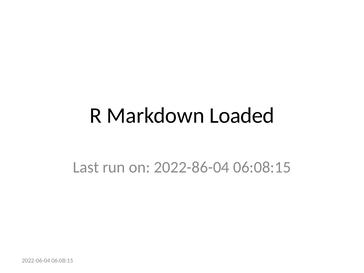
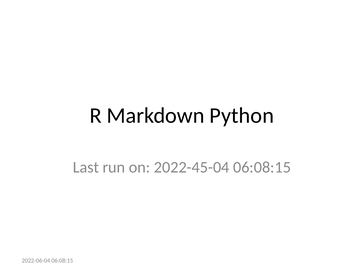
Loaded: Loaded -> Python
2022-86-04: 2022-86-04 -> 2022-45-04
